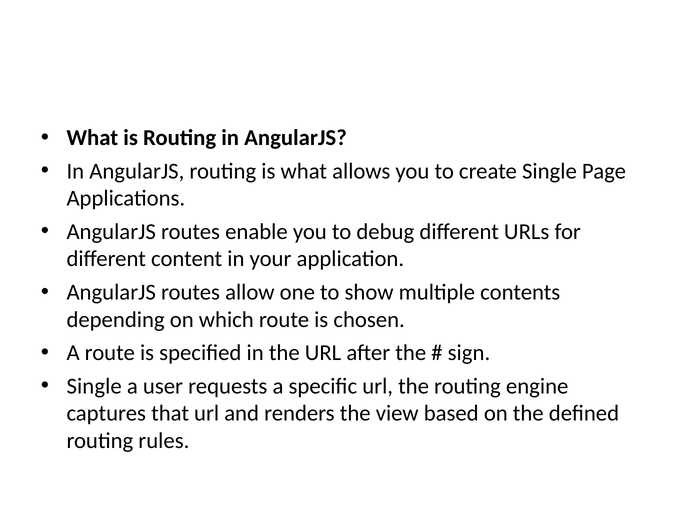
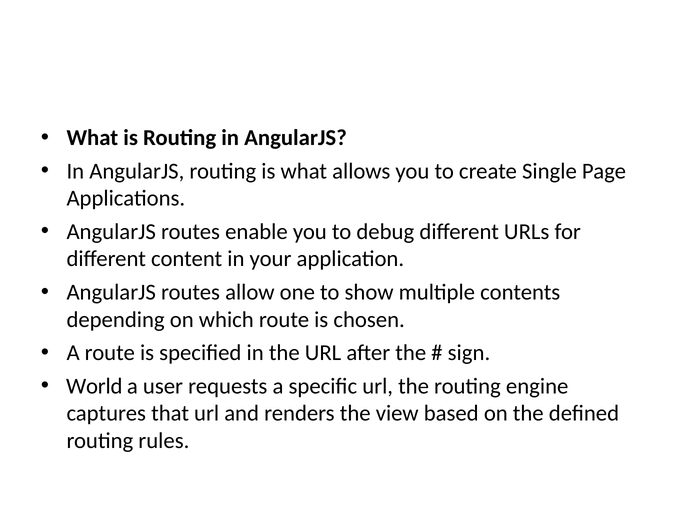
Single at (94, 387): Single -> World
